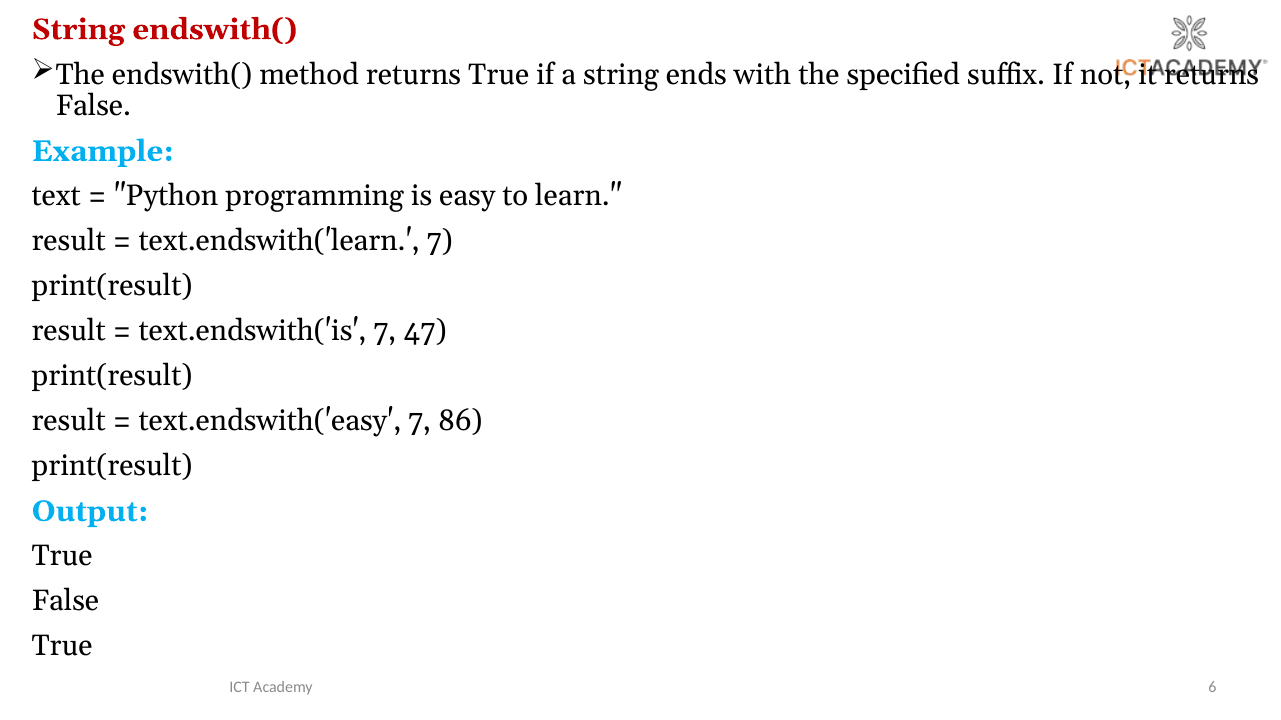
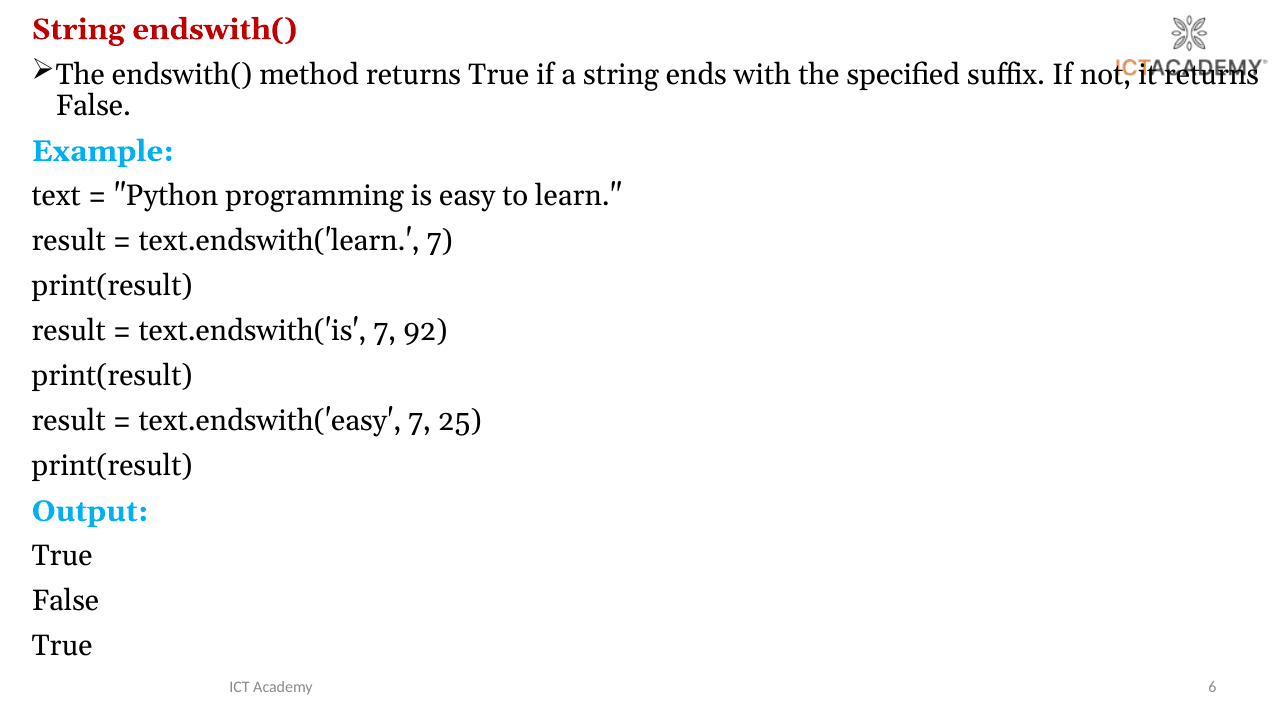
47: 47 -> 92
86: 86 -> 25
